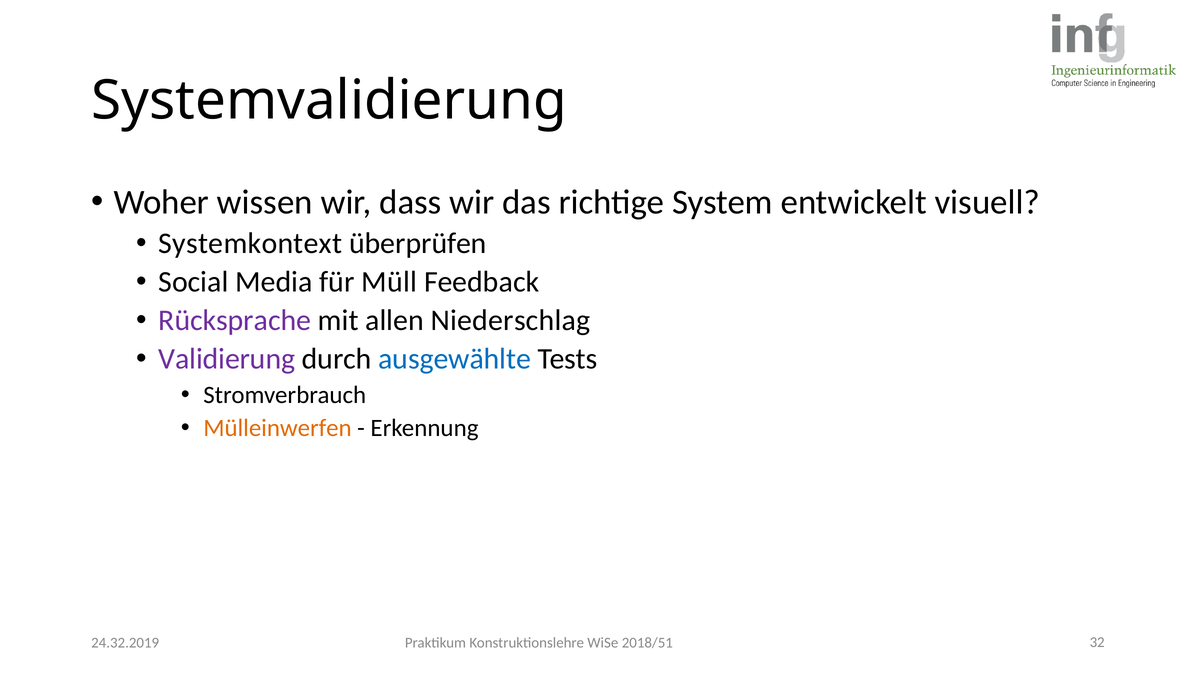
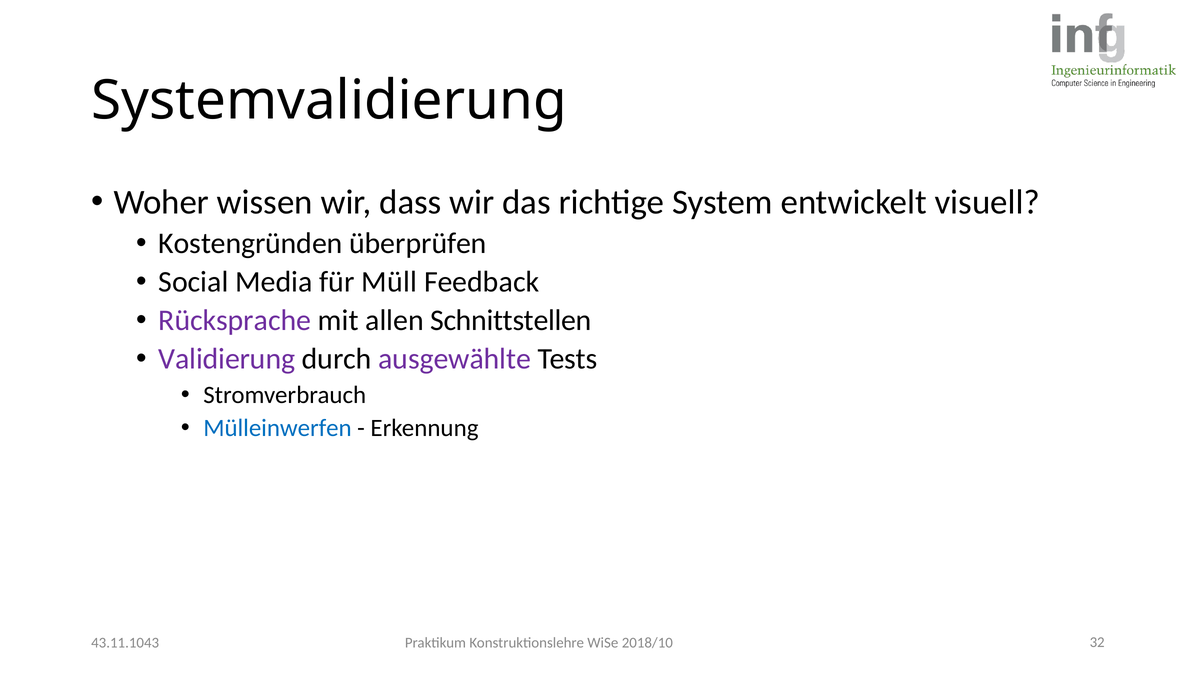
Systemkontext: Systemkontext -> Kostengründen
Niederschlag: Niederschlag -> Schnittstellen
ausgewählte colour: blue -> purple
Mülleinwerfen colour: orange -> blue
24.32.2019: 24.32.2019 -> 43.11.1043
2018/51: 2018/51 -> 2018/10
